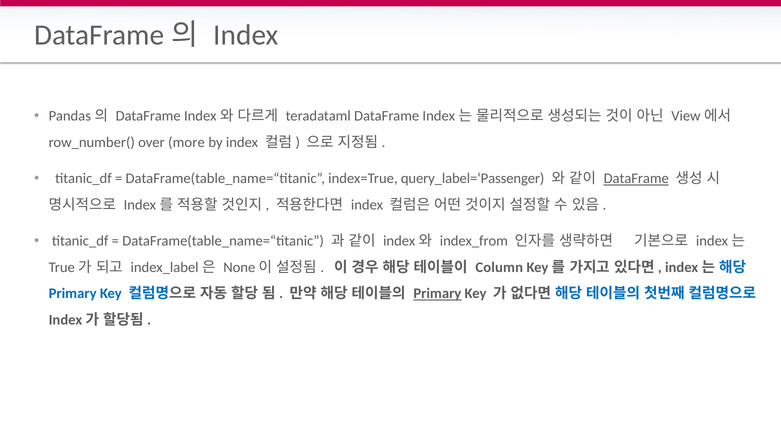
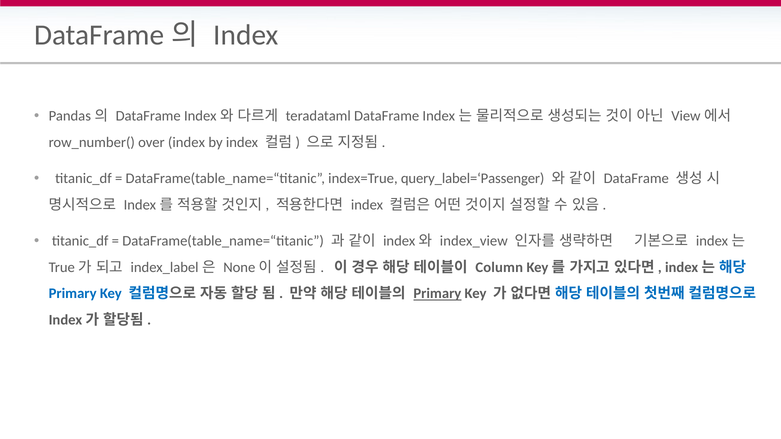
over more: more -> index
DataFrame at (636, 179) underline: present -> none
index_from: index_from -> index_view
